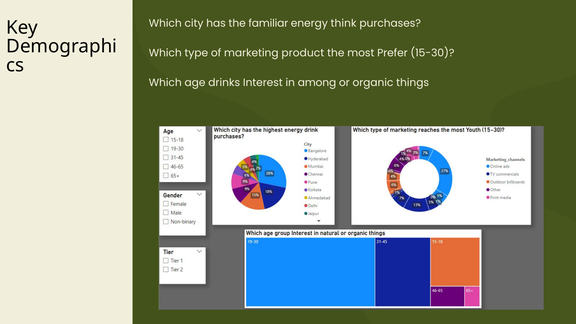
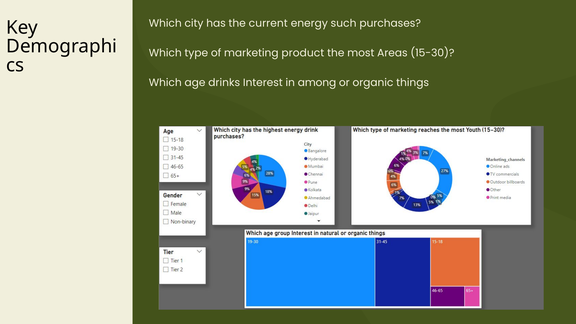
familiar: familiar -> current
think: think -> such
Prefer: Prefer -> Areas
